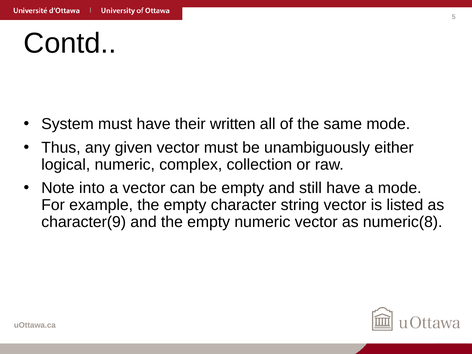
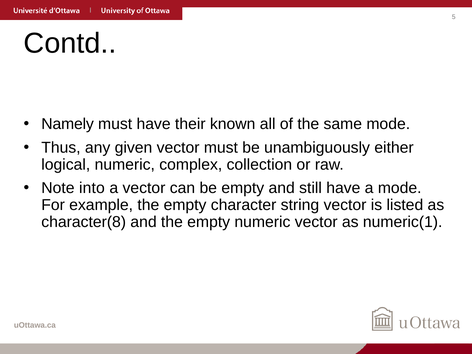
System: System -> Namely
written: written -> known
character(9: character(9 -> character(8
numeric(8: numeric(8 -> numeric(1
